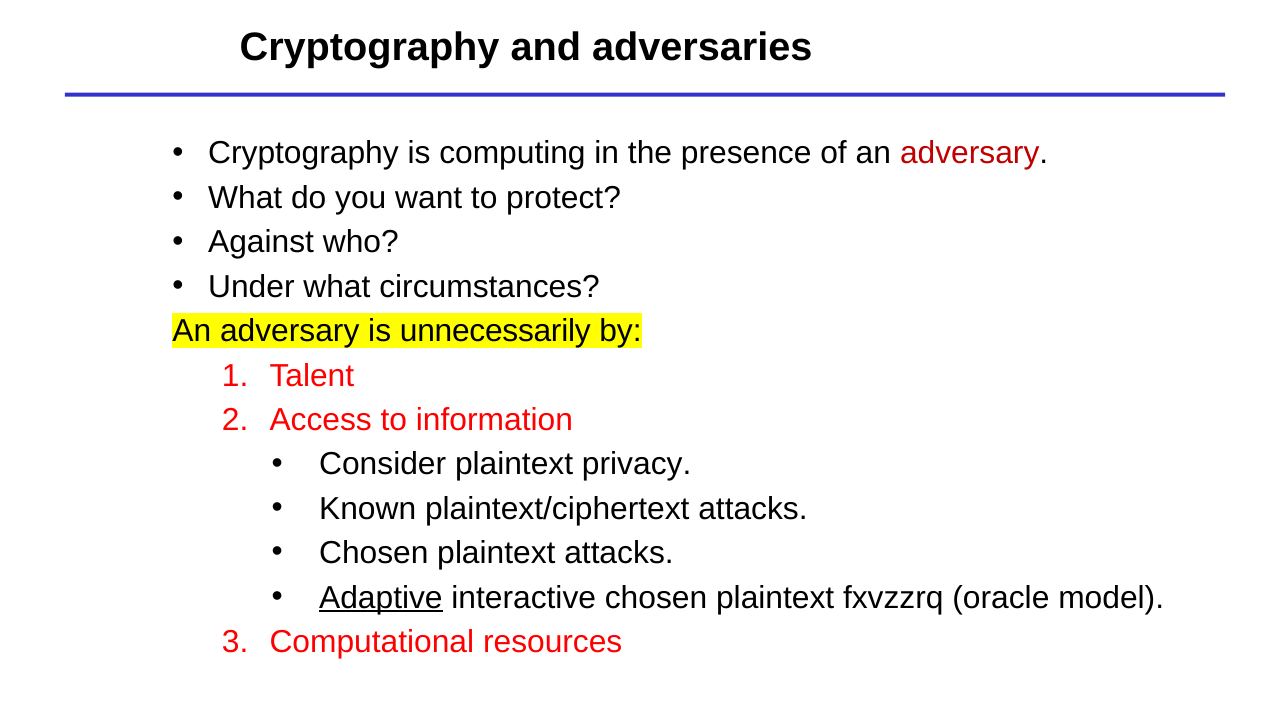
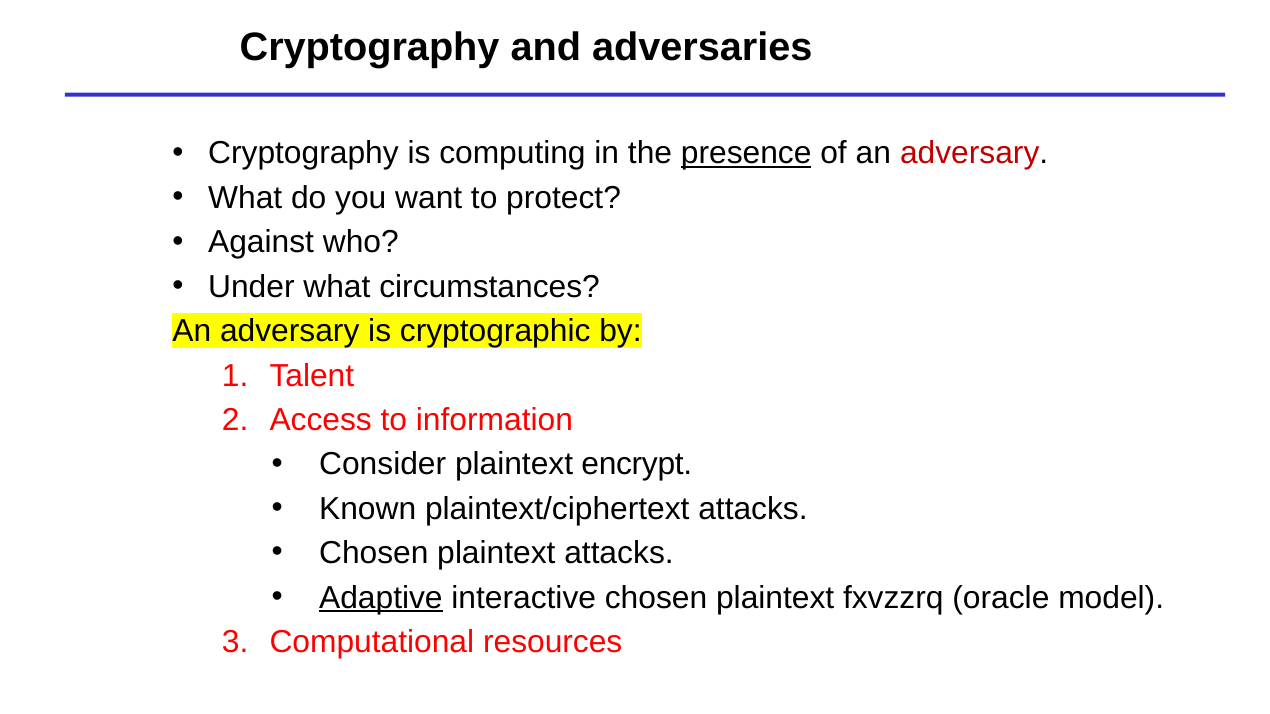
presence underline: none -> present
unnecessarily: unnecessarily -> cryptographic
privacy: privacy -> encrypt
